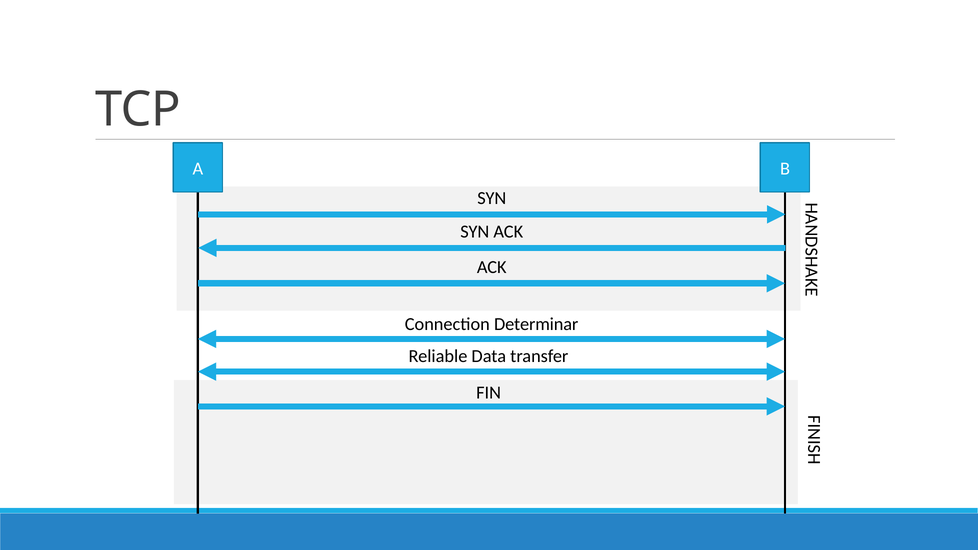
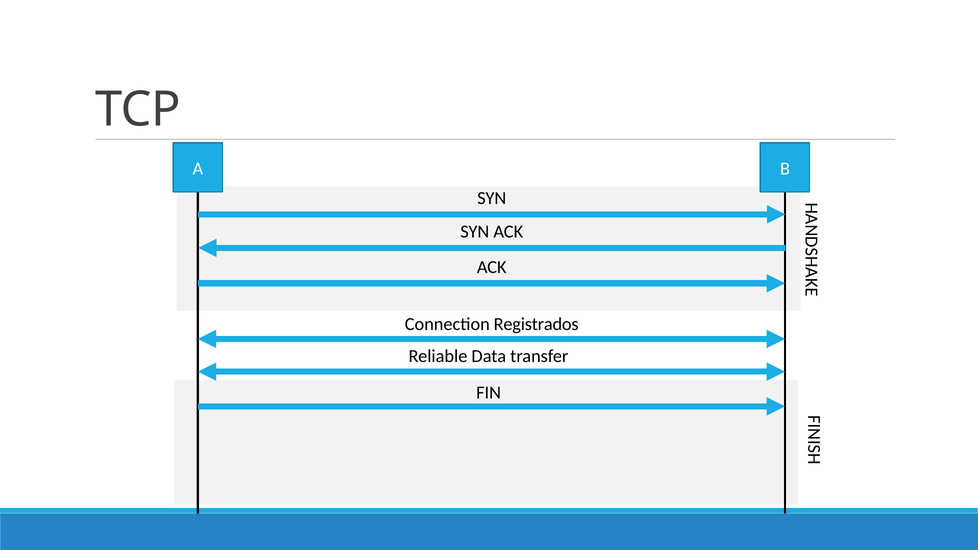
Determinar: Determinar -> Registrados
